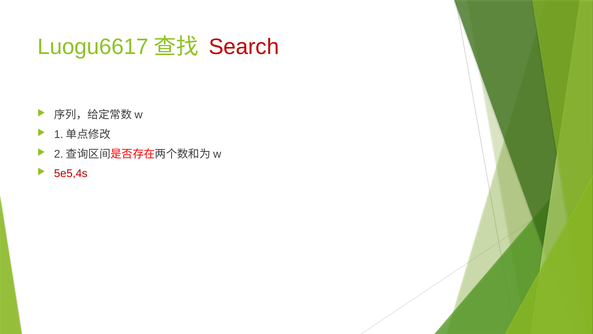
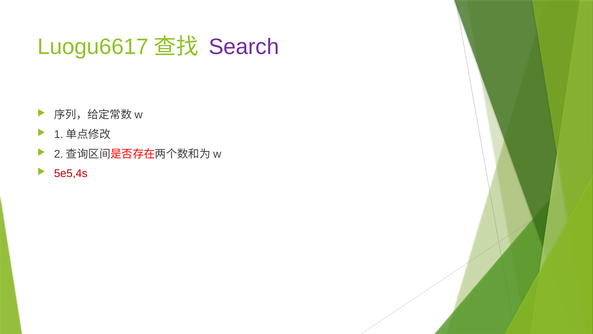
Search colour: red -> purple
